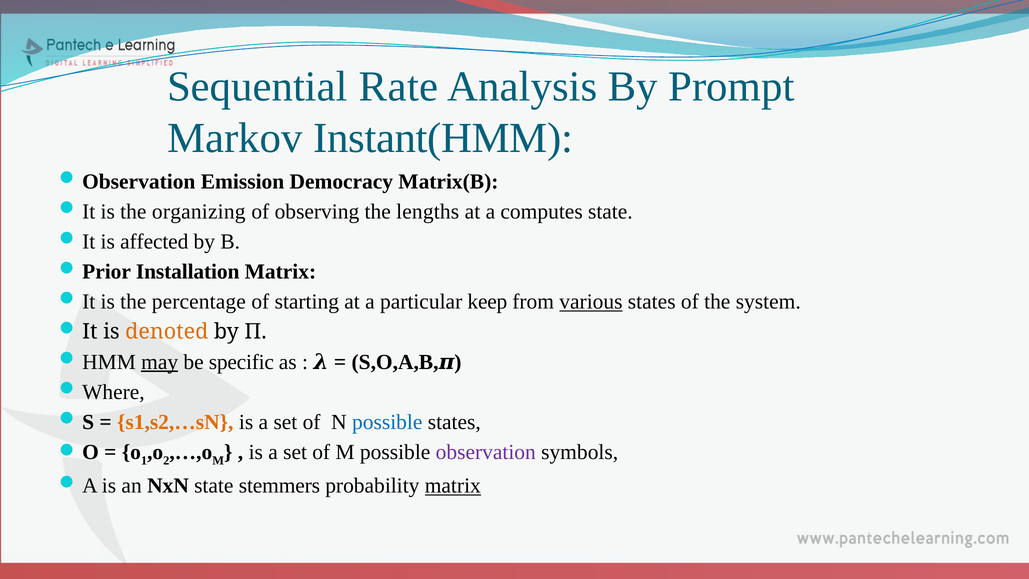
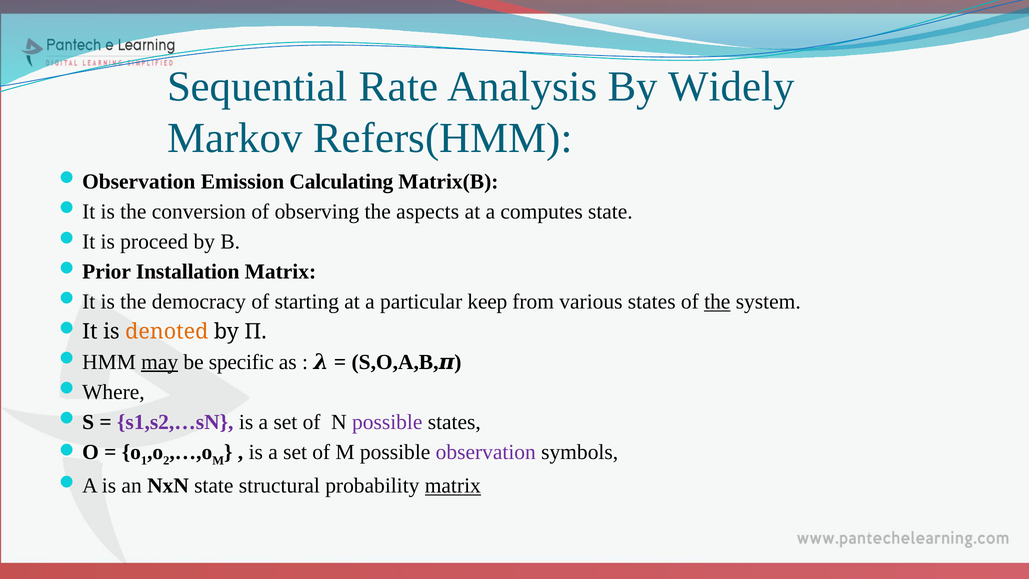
Prompt: Prompt -> Widely
Instant(HMM: Instant(HMM -> Refers(HMM
Democracy: Democracy -> Calculating
organizing: organizing -> conversion
lengths: lengths -> aspects
affected: affected -> proceed
percentage: percentage -> democracy
various underline: present -> none
the at (717, 302) underline: none -> present
s1,s2,…sN colour: orange -> purple
possible at (387, 422) colour: blue -> purple
stemmers: stemmers -> structural
